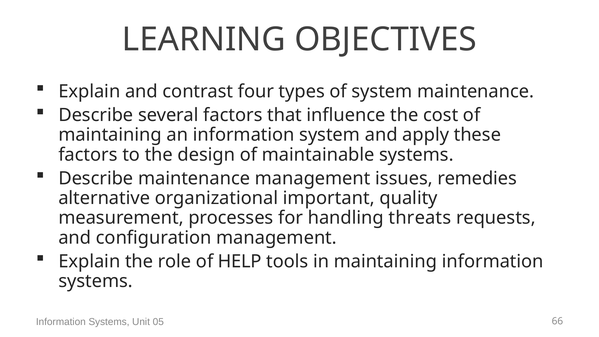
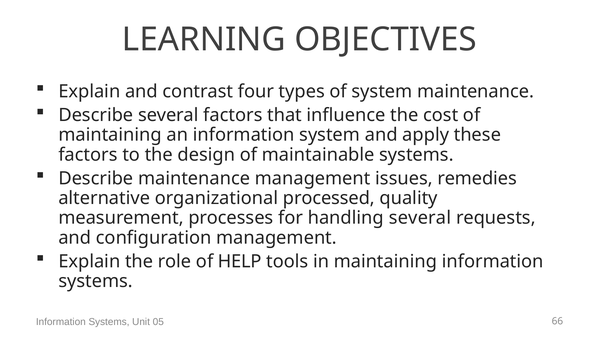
important: important -> processed
handling threats: threats -> several
